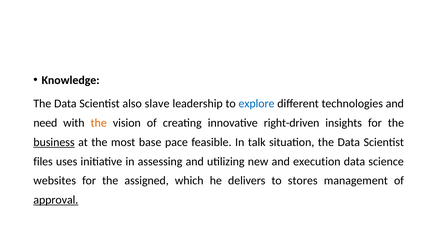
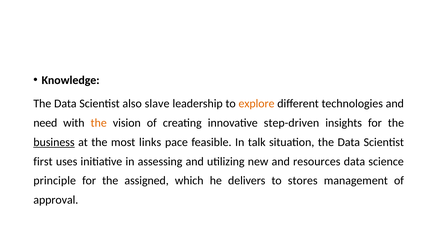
explore colour: blue -> orange
right-driven: right-driven -> step-driven
base: base -> links
files: files -> first
execution: execution -> resources
websites: websites -> principle
approval underline: present -> none
